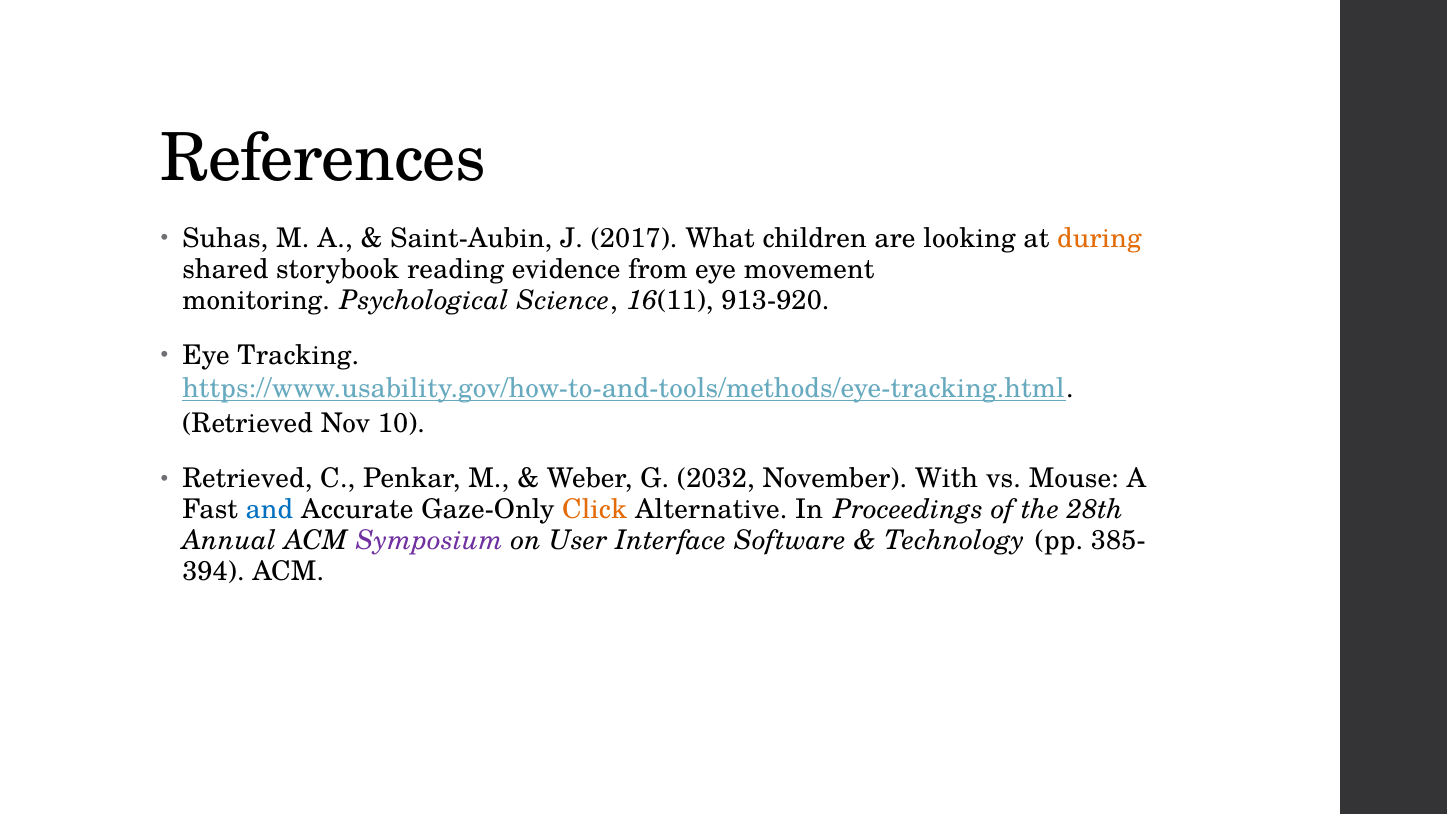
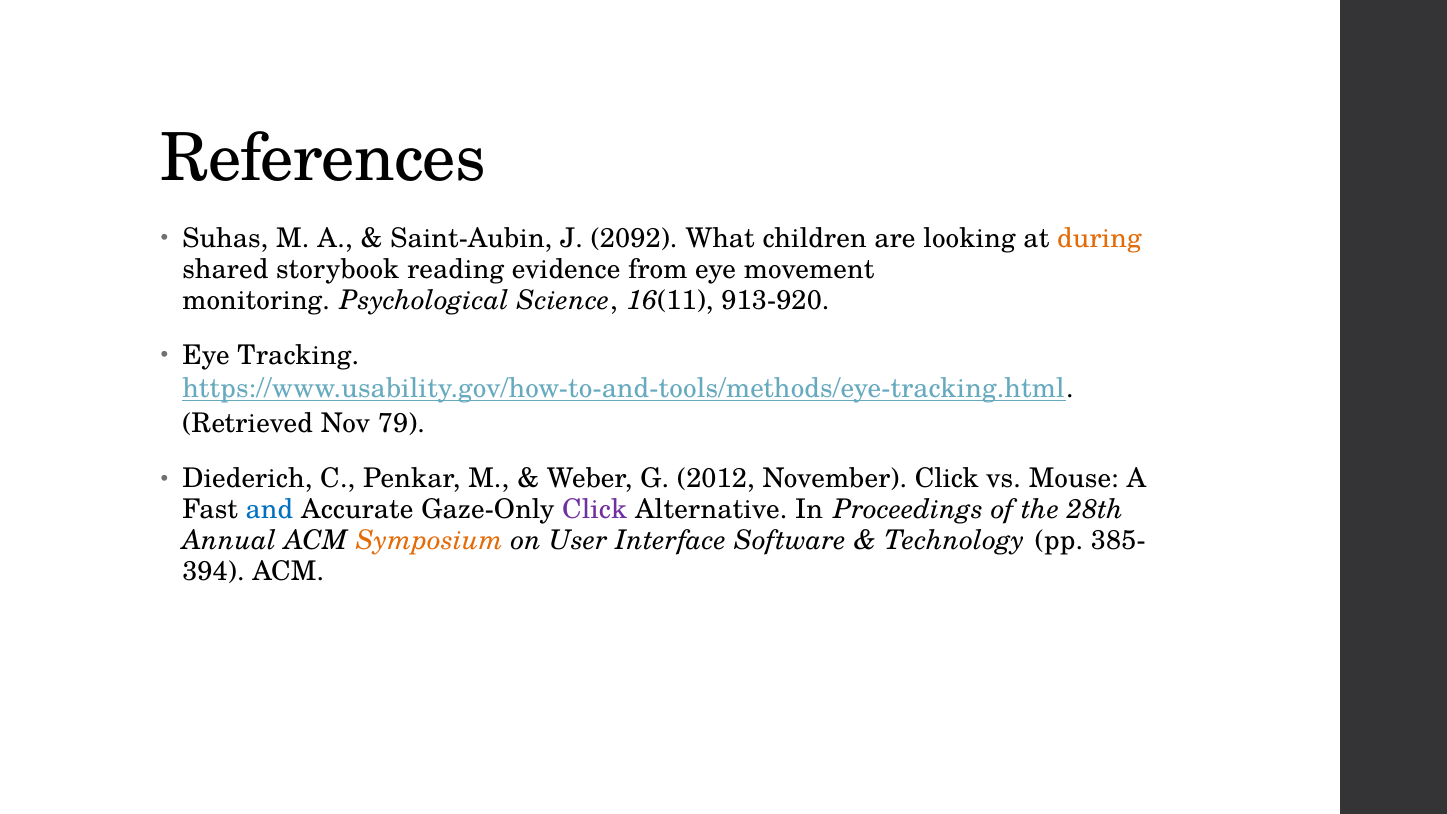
2017: 2017 -> 2092
10: 10 -> 79
Retrieved at (247, 479): Retrieved -> Diederich
2032: 2032 -> 2012
November With: With -> Click
Click at (595, 510) colour: orange -> purple
Symposium colour: purple -> orange
